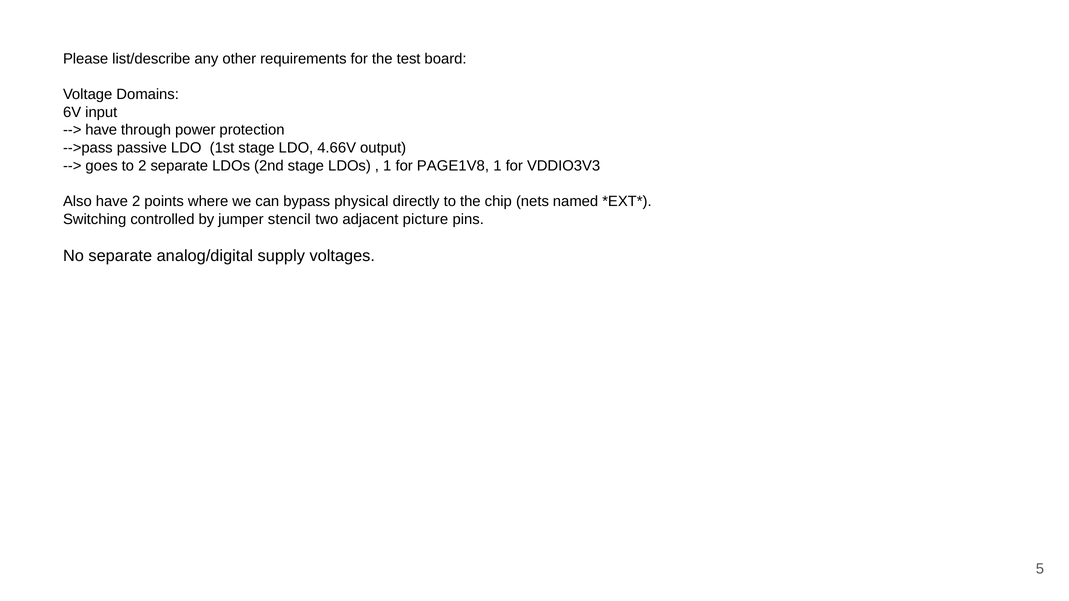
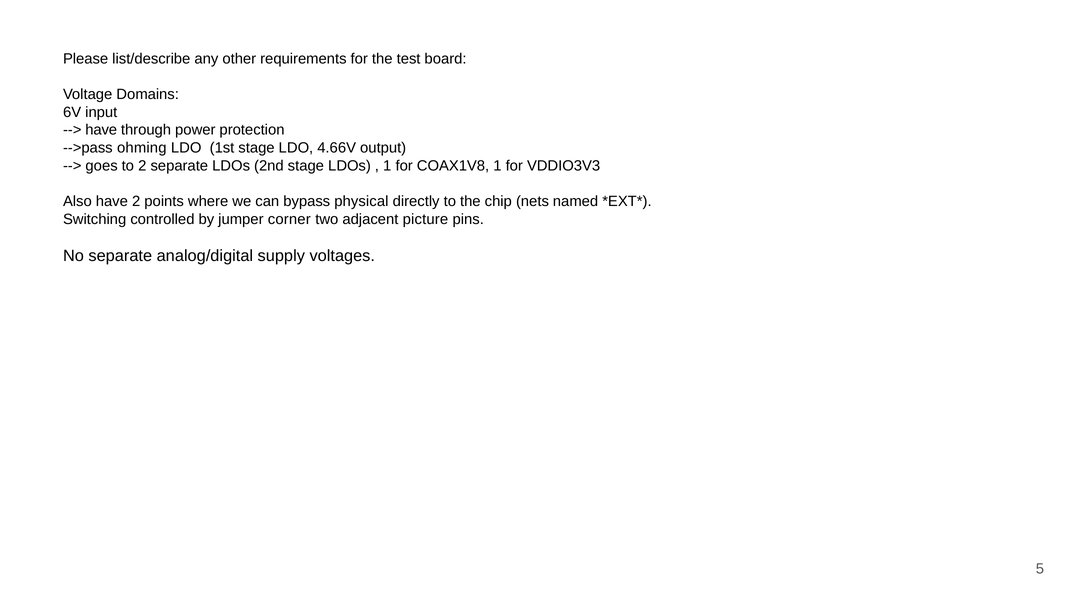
passive: passive -> ohming
PAGE1V8: PAGE1V8 -> COAX1V8
stencil: stencil -> corner
